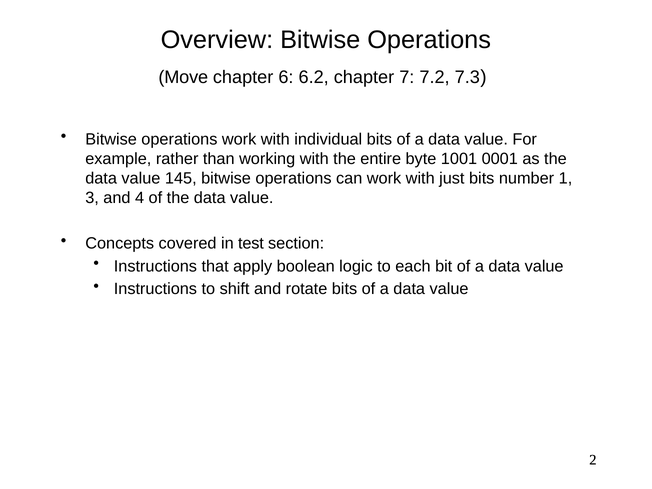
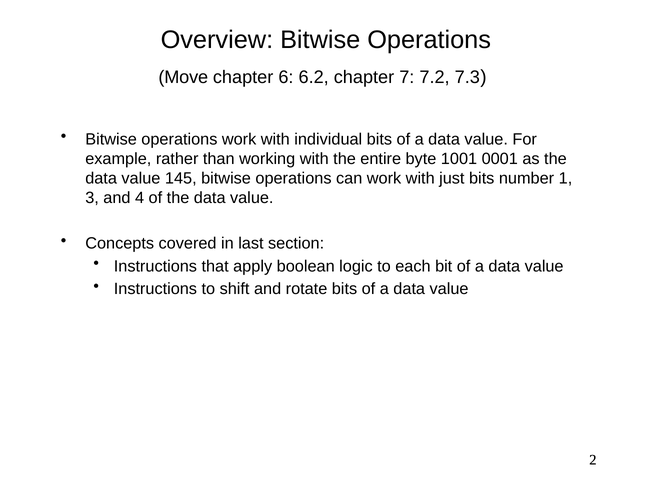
test: test -> last
